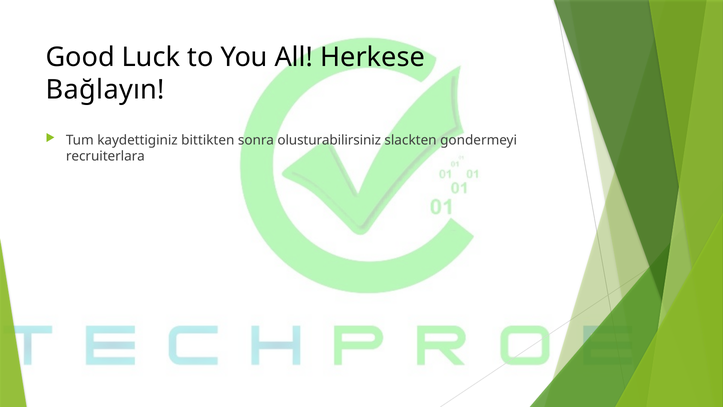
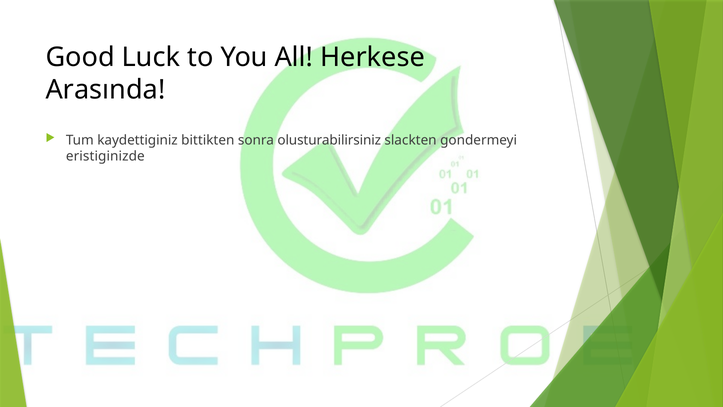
Bağlayın: Bağlayın -> Arasında
recruiterlara: recruiterlara -> eristiginizde
